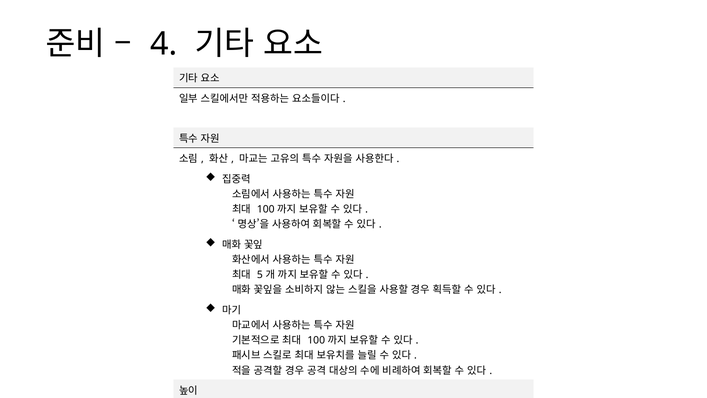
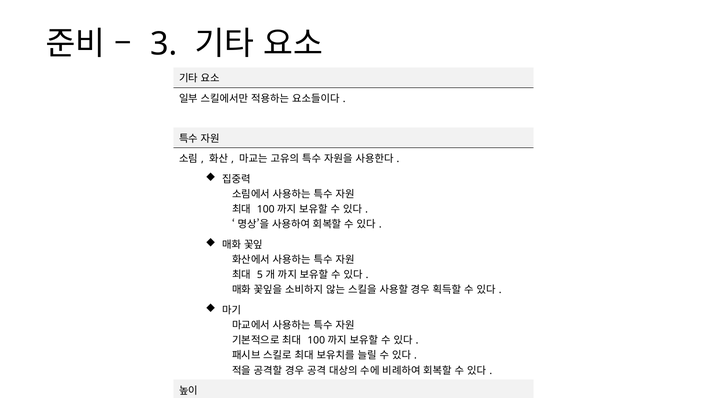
4: 4 -> 3
